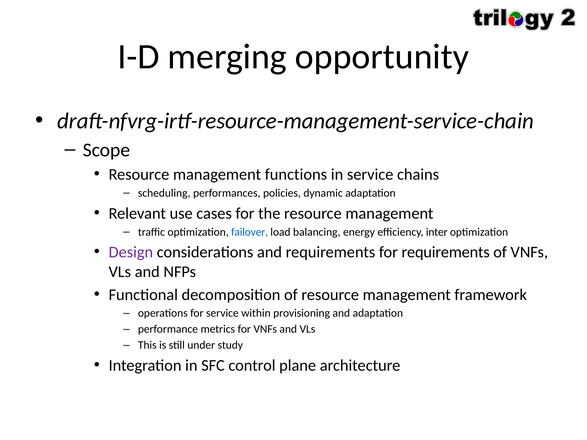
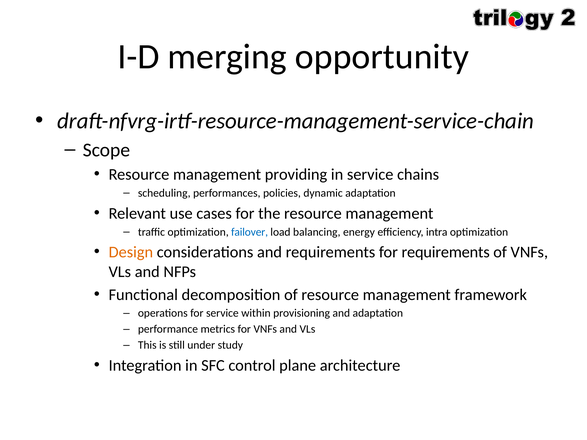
functions: functions -> providing
inter: inter -> intra
Design colour: purple -> orange
